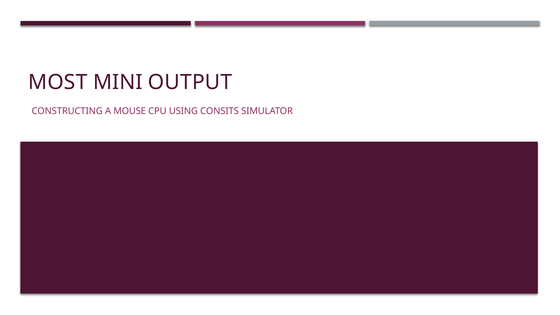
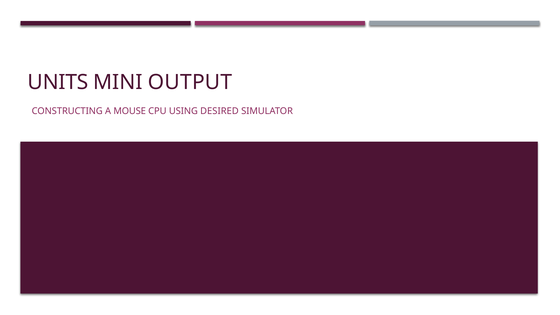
MOST: MOST -> UNITS
CONSITS: CONSITS -> DESIRED
